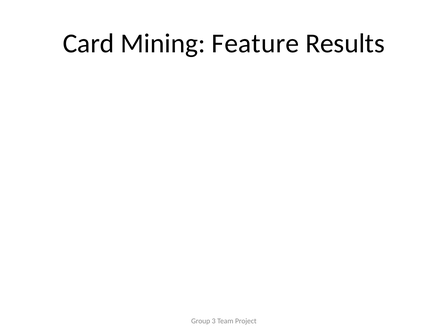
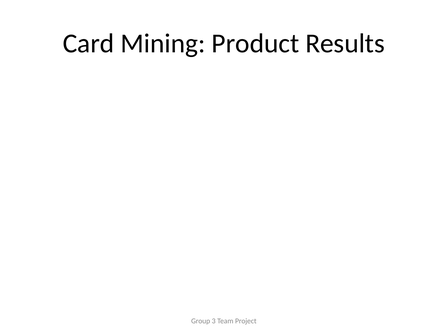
Feature: Feature -> Product
